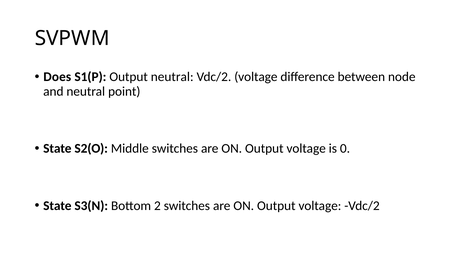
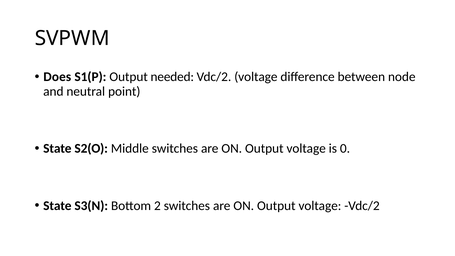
Output neutral: neutral -> needed
